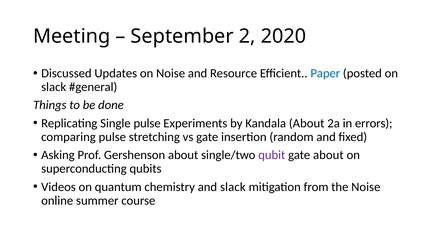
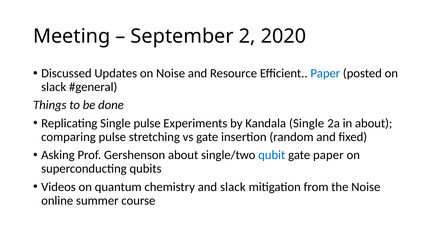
Kandala About: About -> Single
in errors: errors -> about
qubit colour: purple -> blue
gate about: about -> paper
